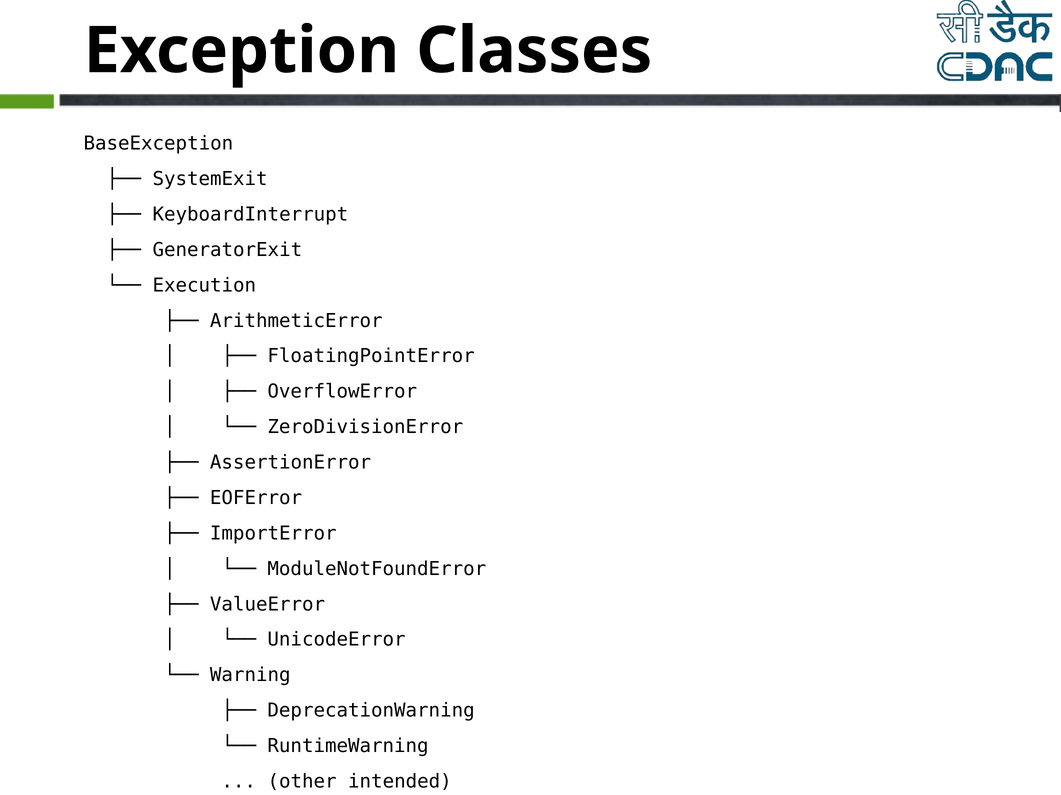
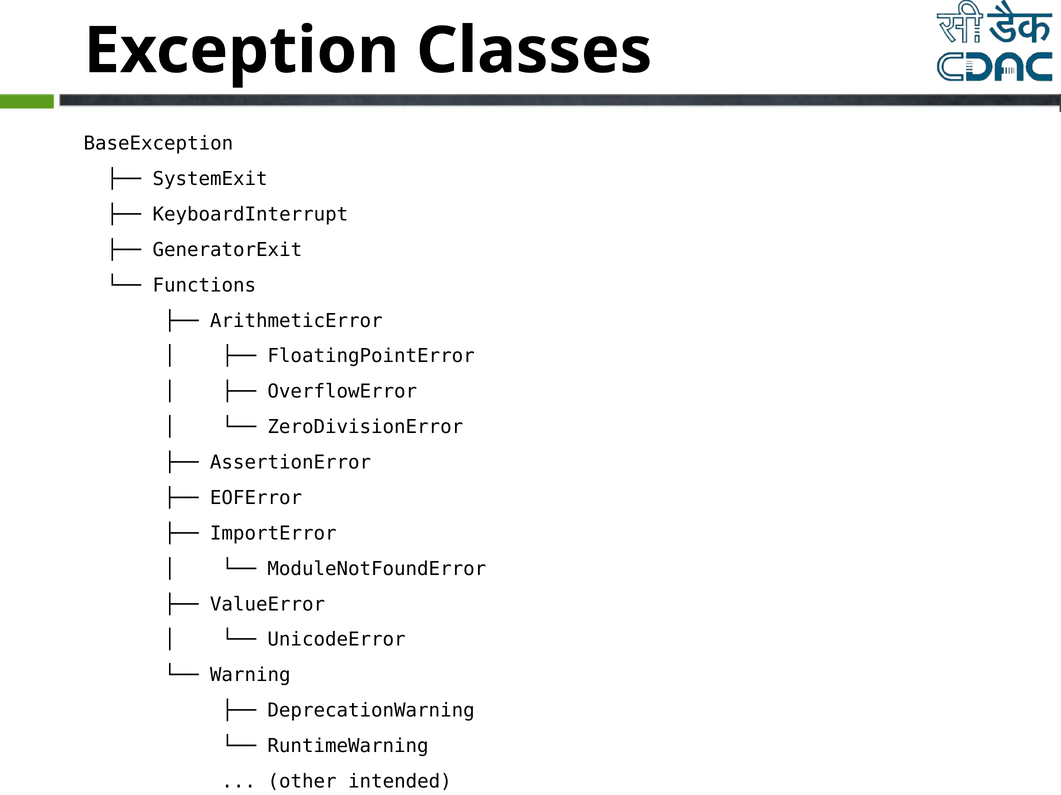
Execution: Execution -> Functions
